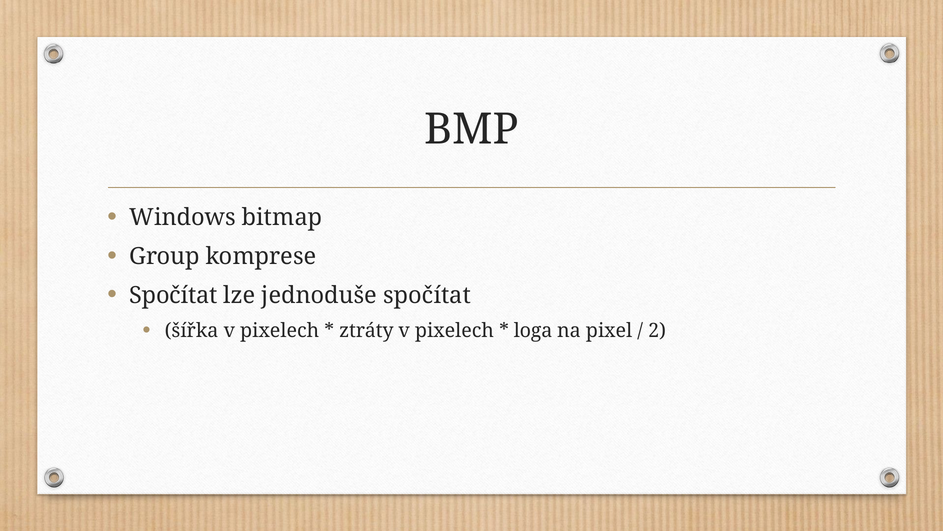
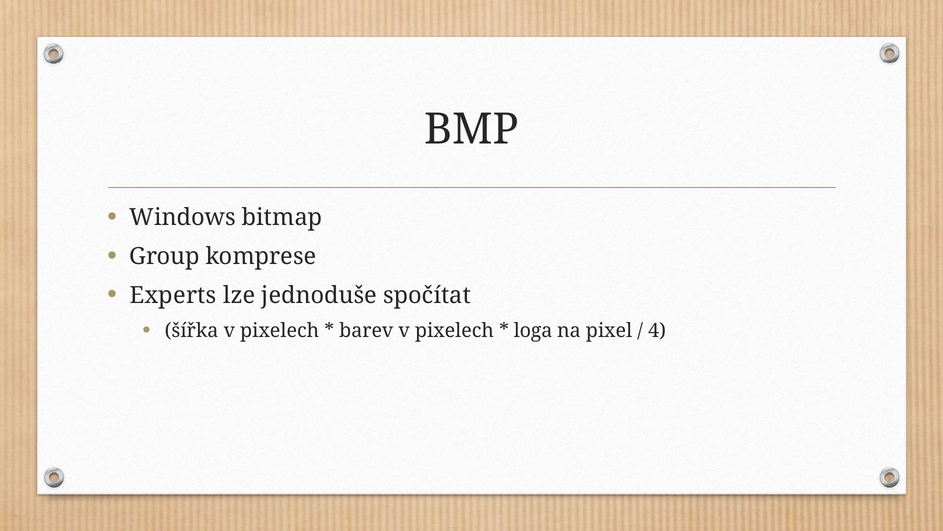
Spočítat at (173, 295): Spočítat -> Experts
ztráty: ztráty -> barev
2: 2 -> 4
